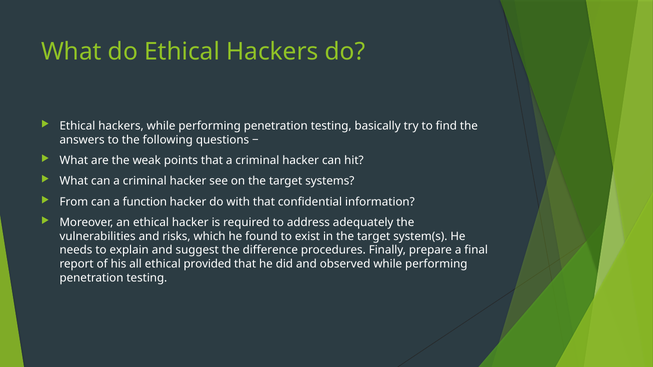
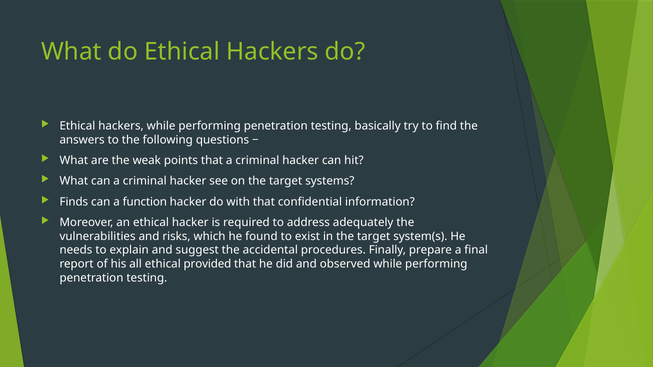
From: From -> Finds
difference: difference -> accidental
